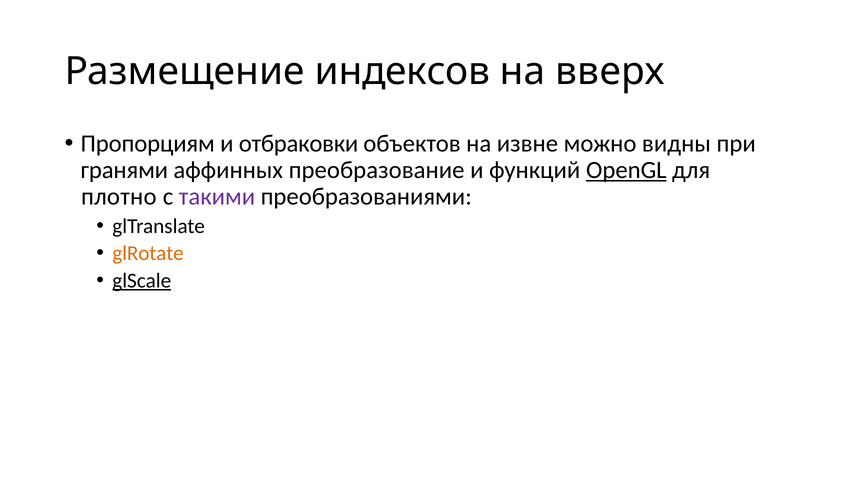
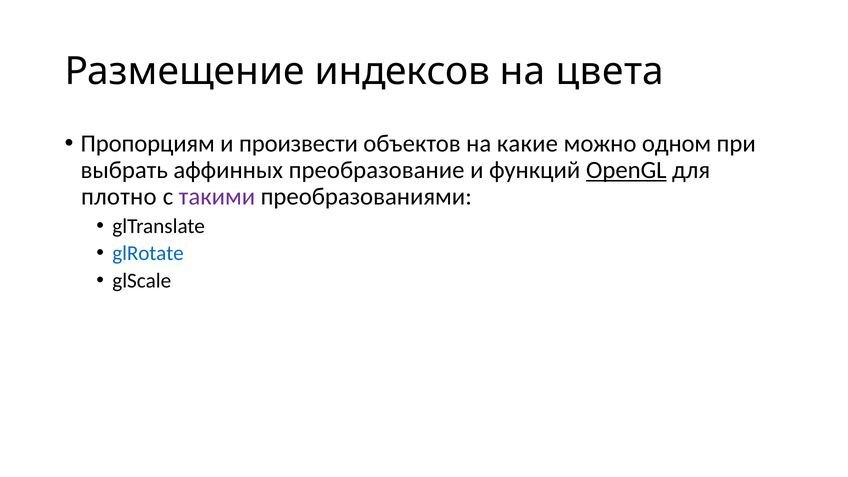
вверх: вверх -> цвета
отбраковки: отбраковки -> произвести
извне: извне -> какие
видны: видны -> одном
гранями: гранями -> выбрать
glRotate colour: orange -> blue
glScale underline: present -> none
